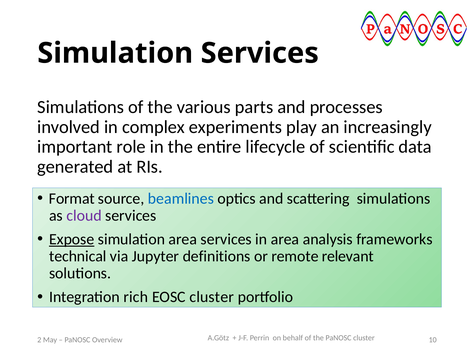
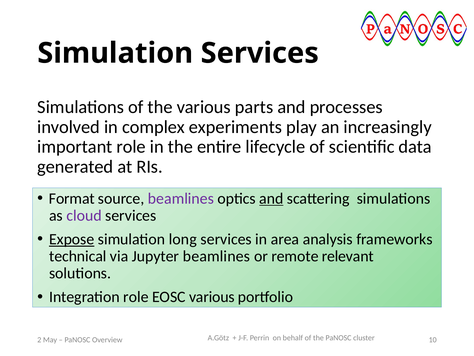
beamlines at (181, 198) colour: blue -> purple
and at (271, 198) underline: none -> present
simulation area: area -> long
Jupyter definitions: definitions -> beamlines
Integration rich: rich -> role
EOSC cluster: cluster -> various
